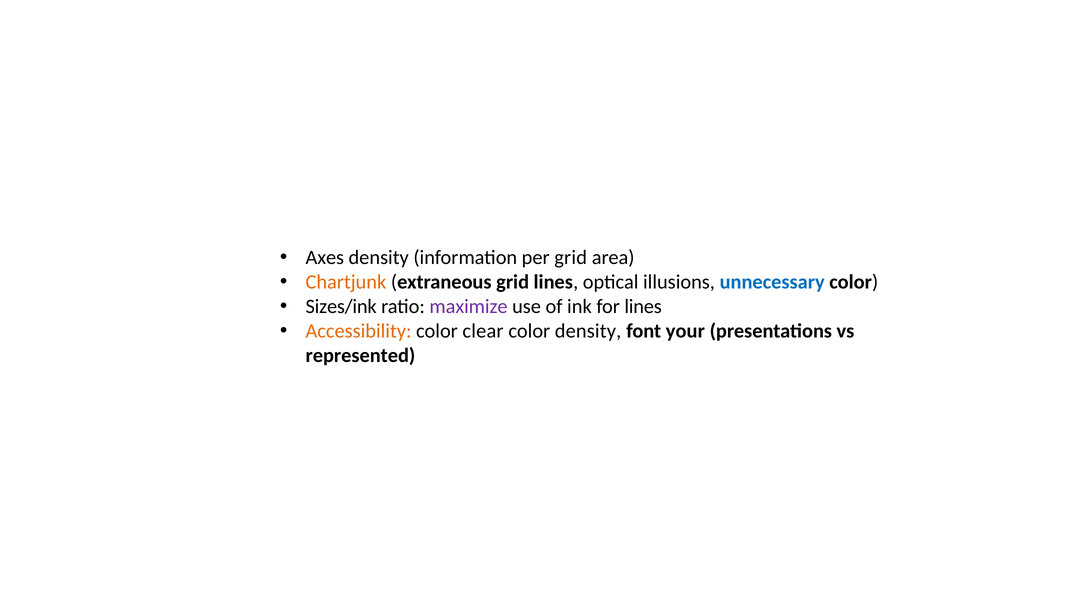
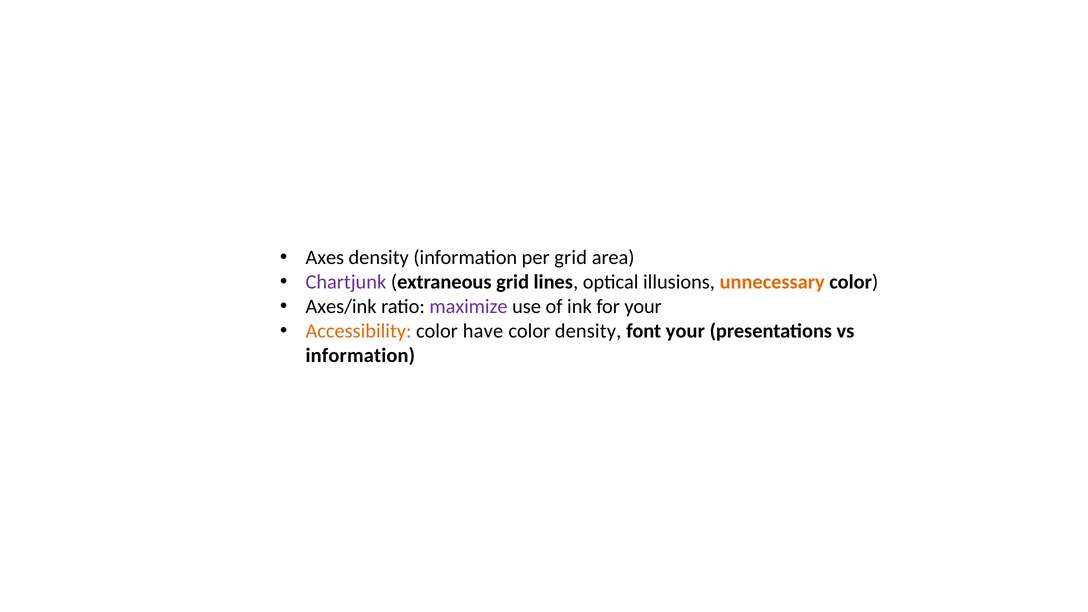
Chartjunk colour: orange -> purple
unnecessary colour: blue -> orange
Sizes/ink: Sizes/ink -> Axes/ink
for lines: lines -> your
clear: clear -> have
represented at (360, 356): represented -> information
